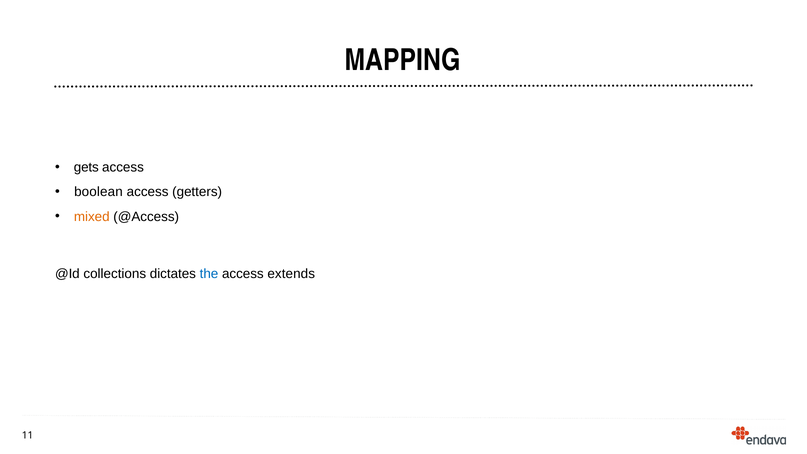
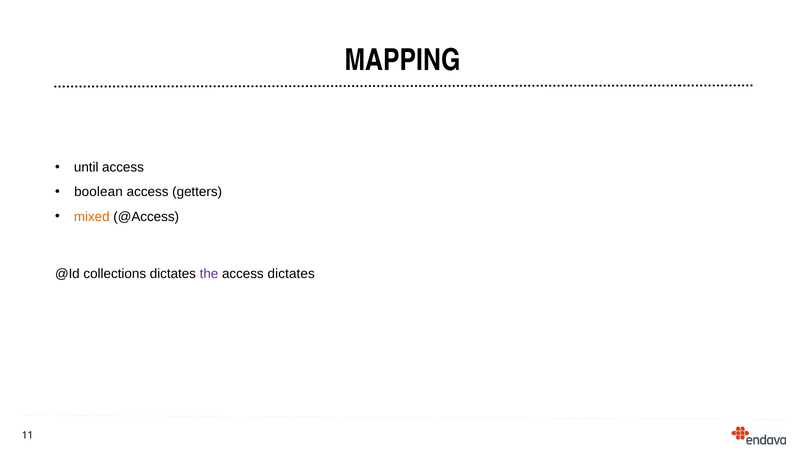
gets: gets -> until
the colour: blue -> purple
access extends: extends -> dictates
